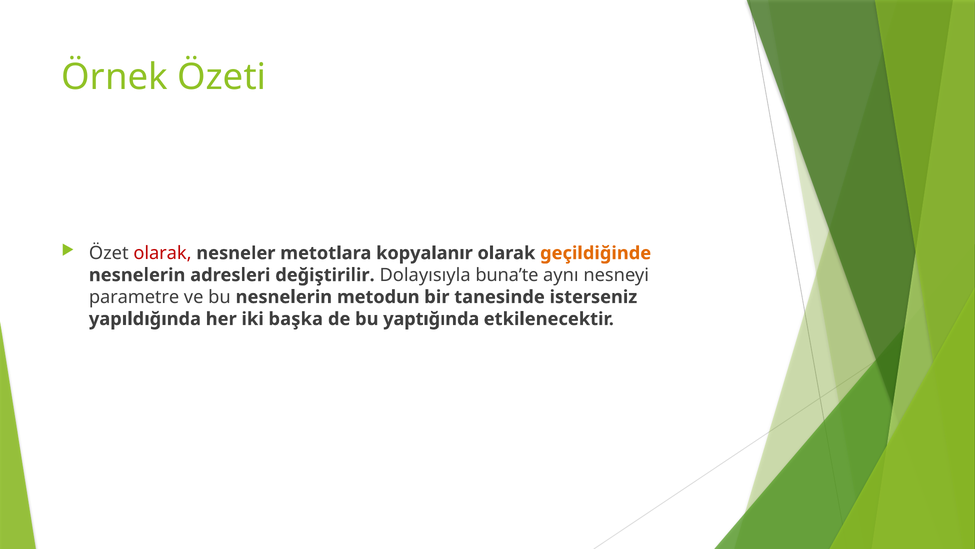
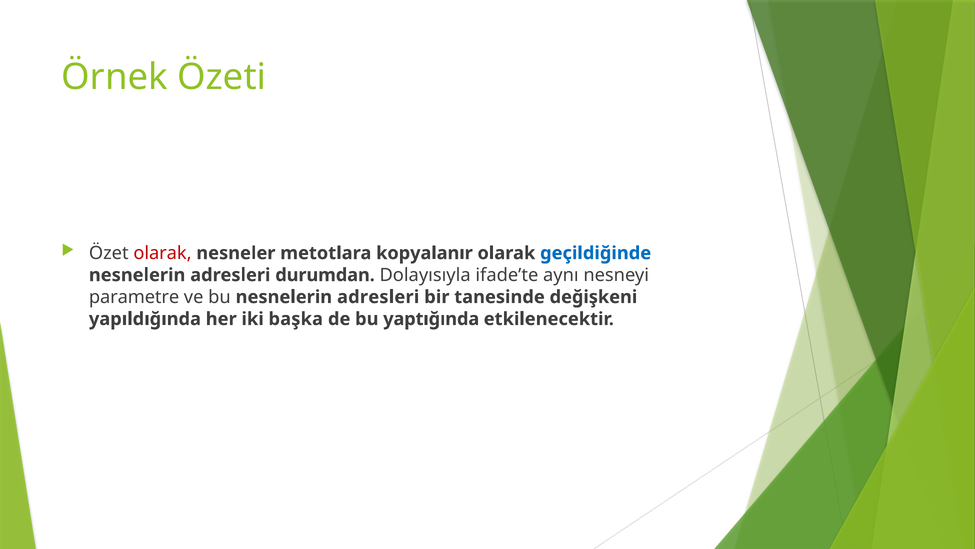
geçildiğinde colour: orange -> blue
değiştirilir: değiştirilir -> durumdan
buna’te: buna’te -> ifade’te
bu nesnelerin metodun: metodun -> adresleri
isterseniz: isterseniz -> değişkeni
